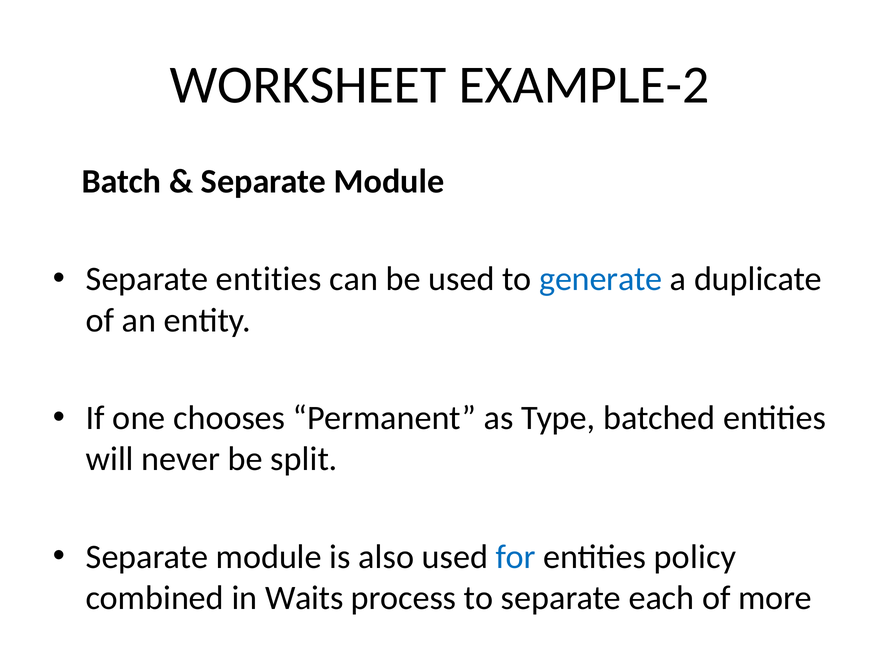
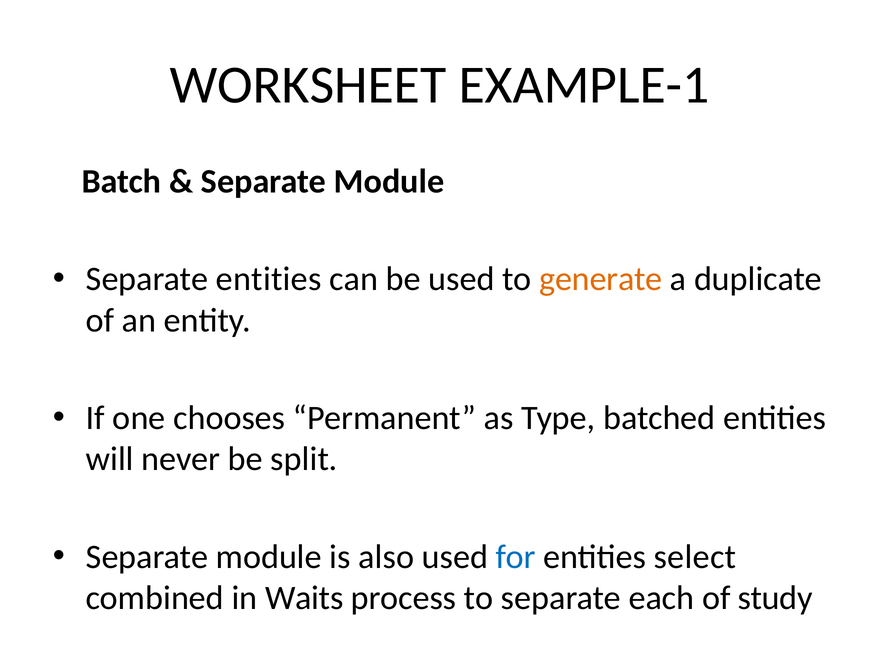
EXAMPLE-2: EXAMPLE-2 -> EXAMPLE-1
generate colour: blue -> orange
policy: policy -> select
more: more -> study
